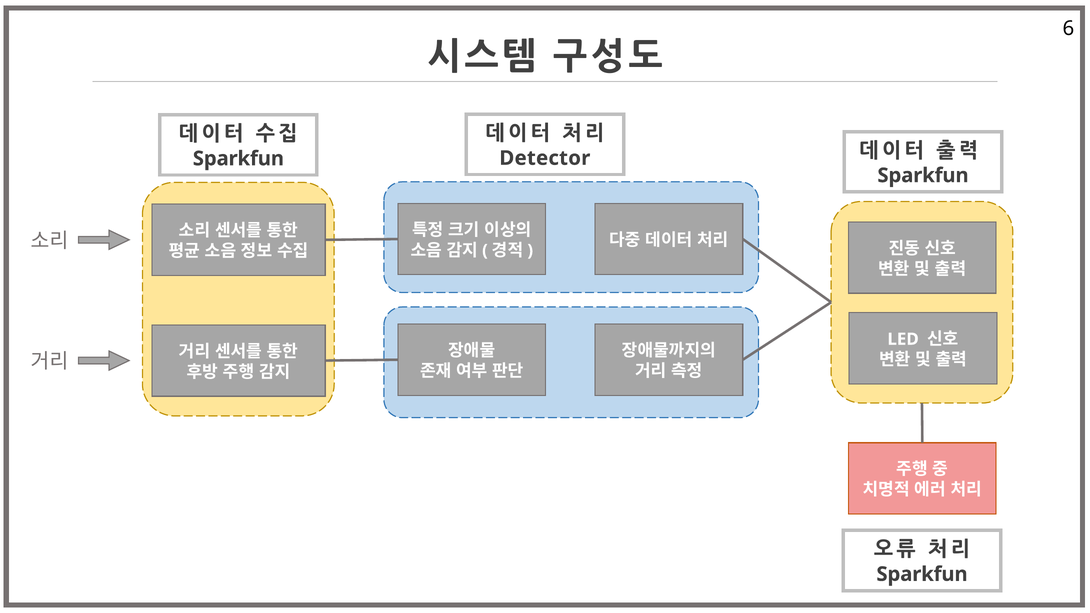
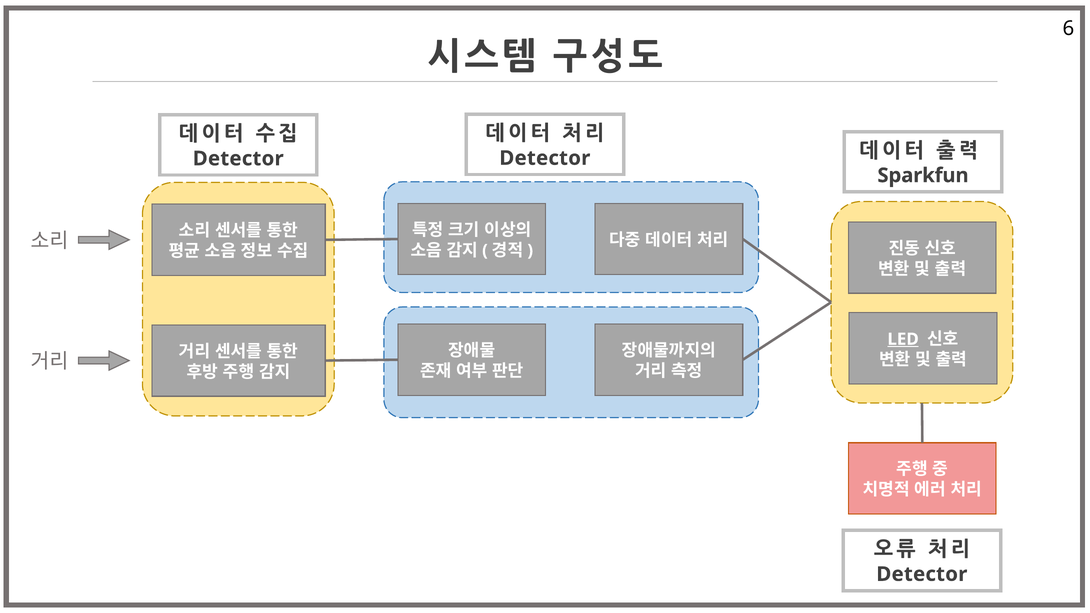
Sparkfun at (238, 159): Sparkfun -> Detector
LED underline: none -> present
Sparkfun at (922, 574): Sparkfun -> Detector
